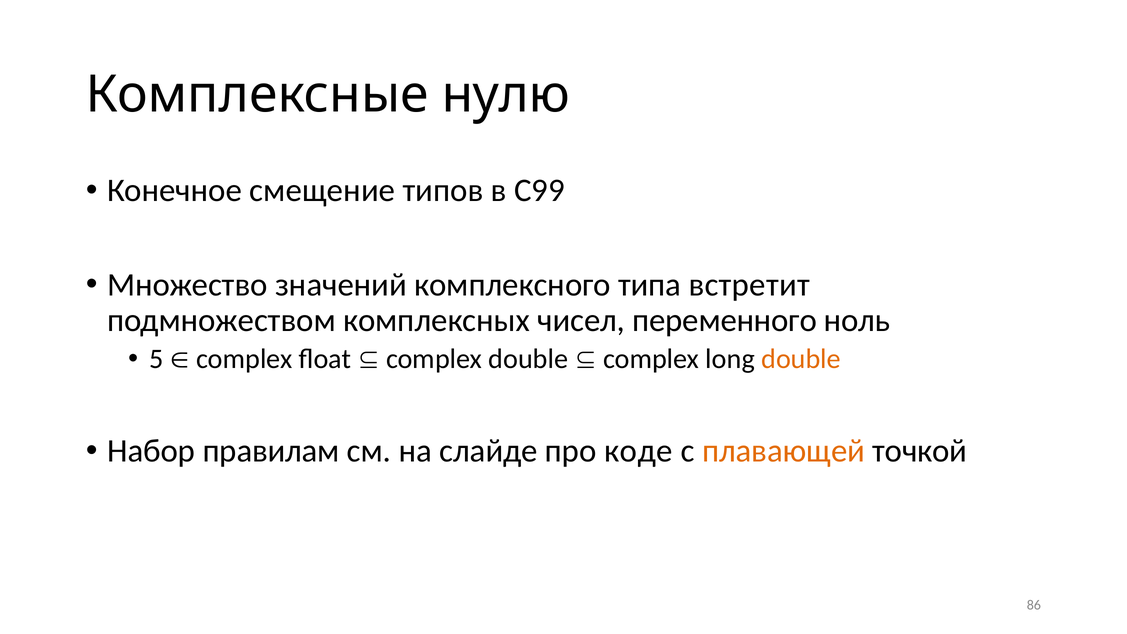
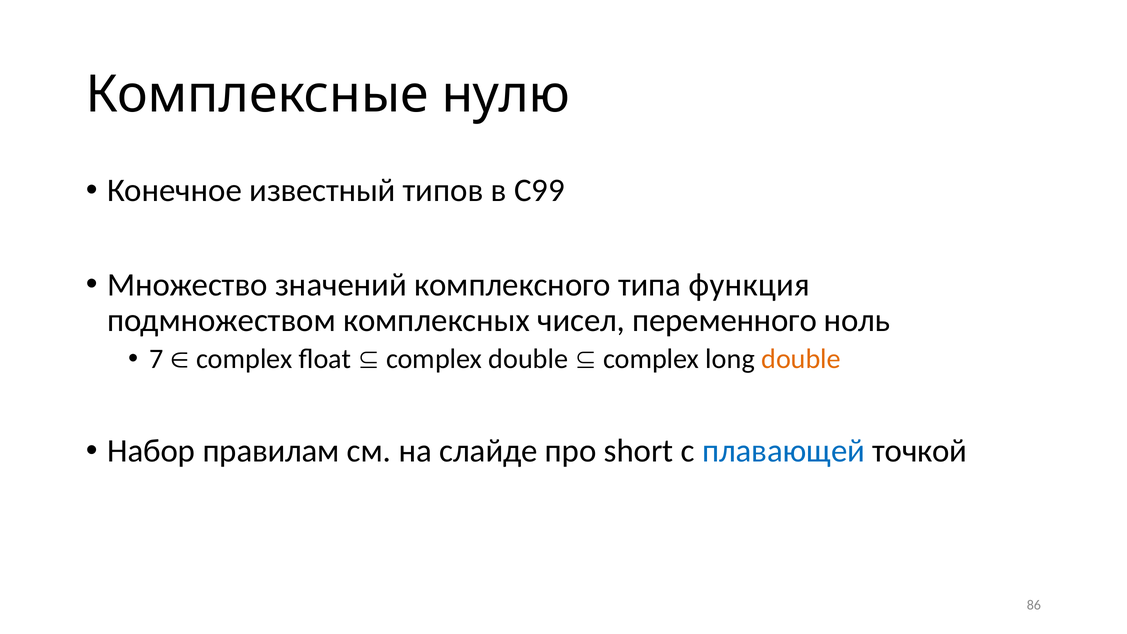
смещение: смещение -> известный
встретит: встретит -> функция
5: 5 -> 7
коде: коде -> short
плавающей colour: orange -> blue
